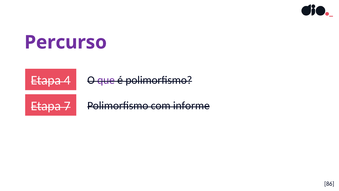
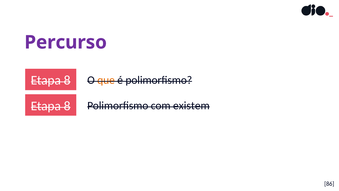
4 at (67, 80): 4 -> 8
que colour: purple -> orange
7 at (67, 106): 7 -> 8
informe: informe -> existem
